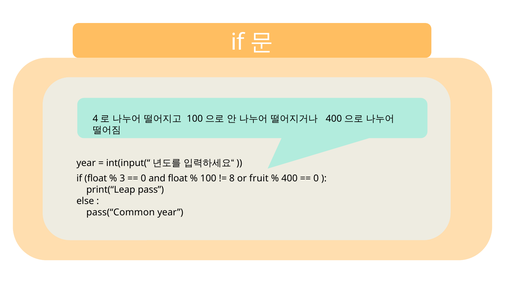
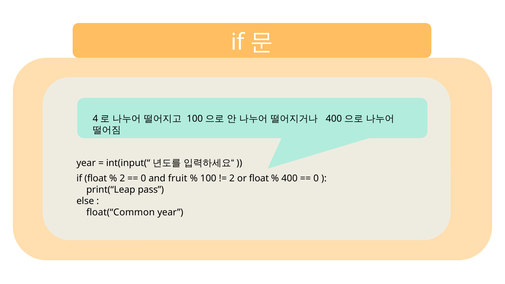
3 at (122, 178): 3 -> 2
and float: float -> fruit
8 at (232, 178): 8 -> 2
or fruit: fruit -> float
pass(“Common: pass(“Common -> float(“Common
